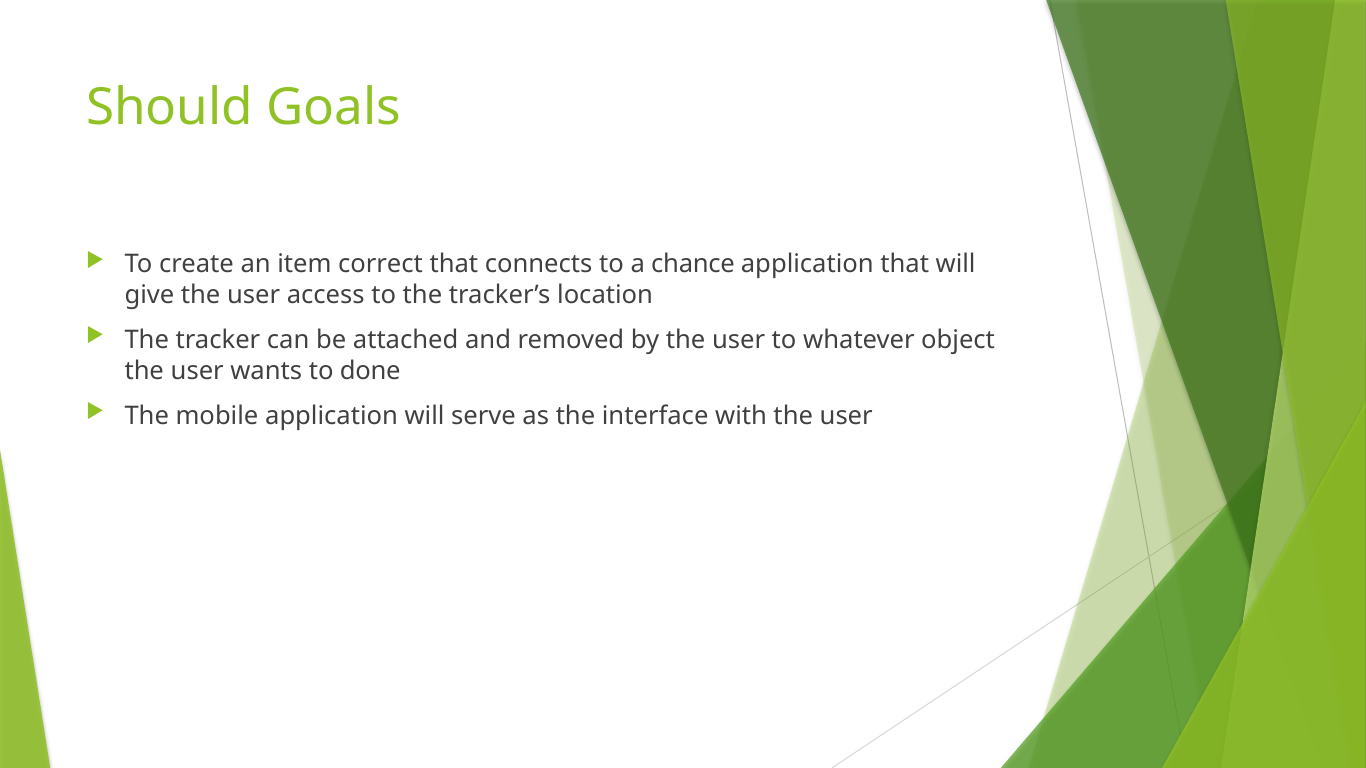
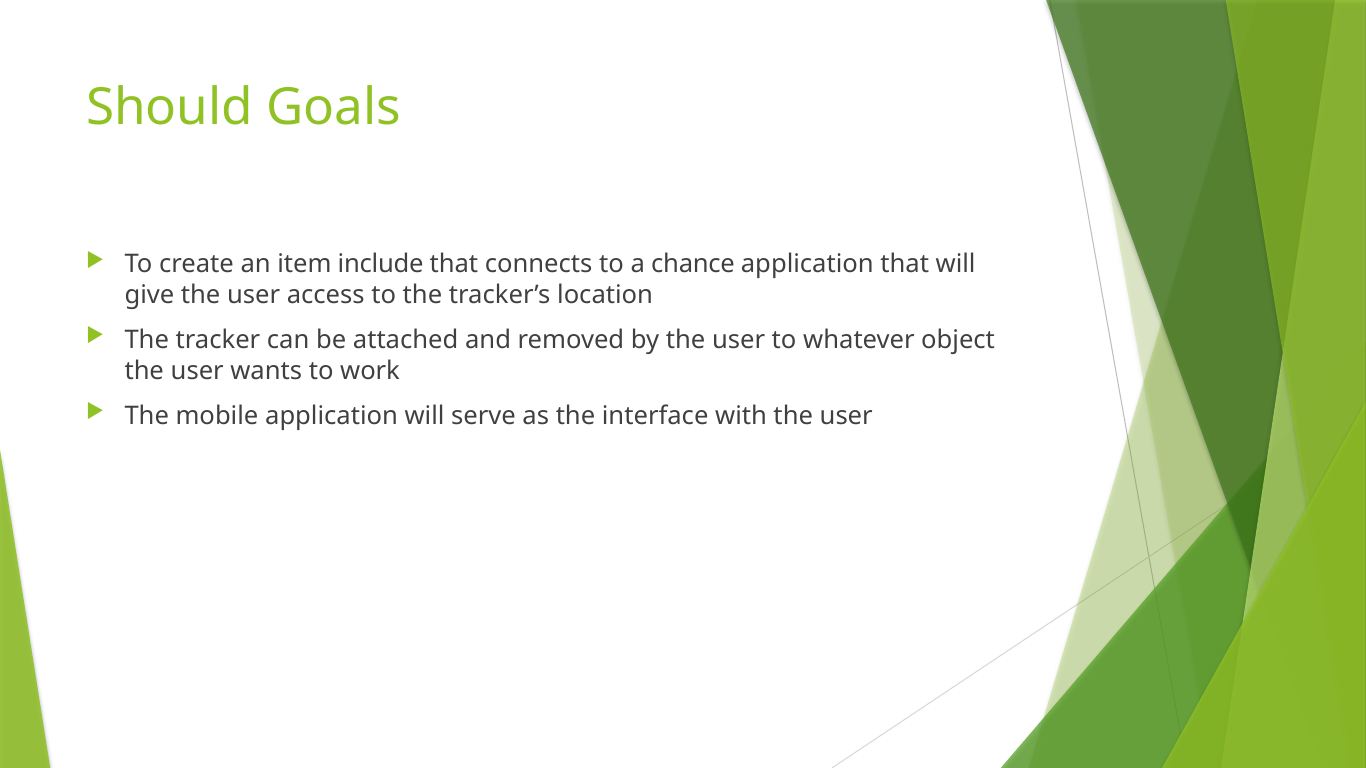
correct: correct -> include
done: done -> work
